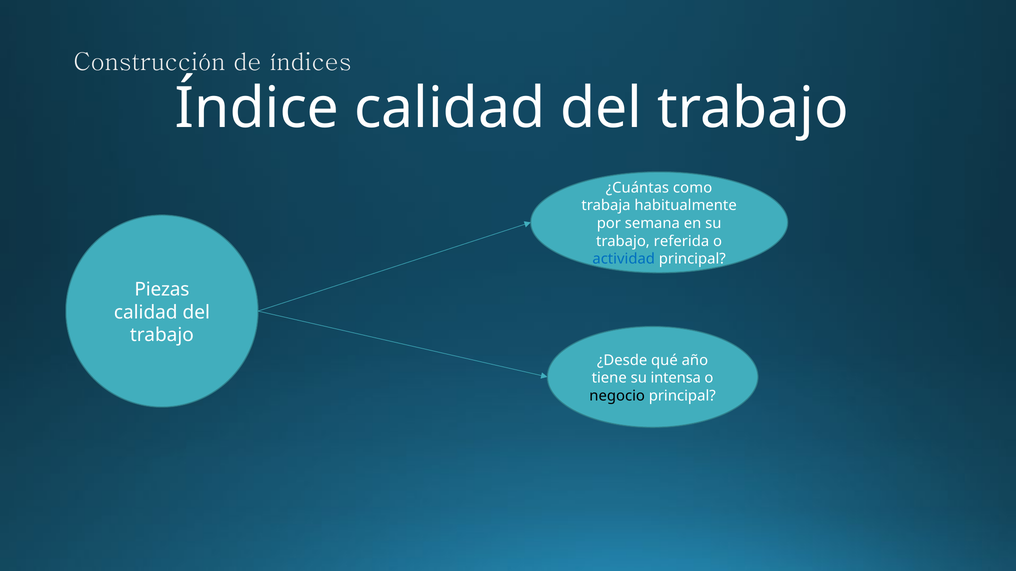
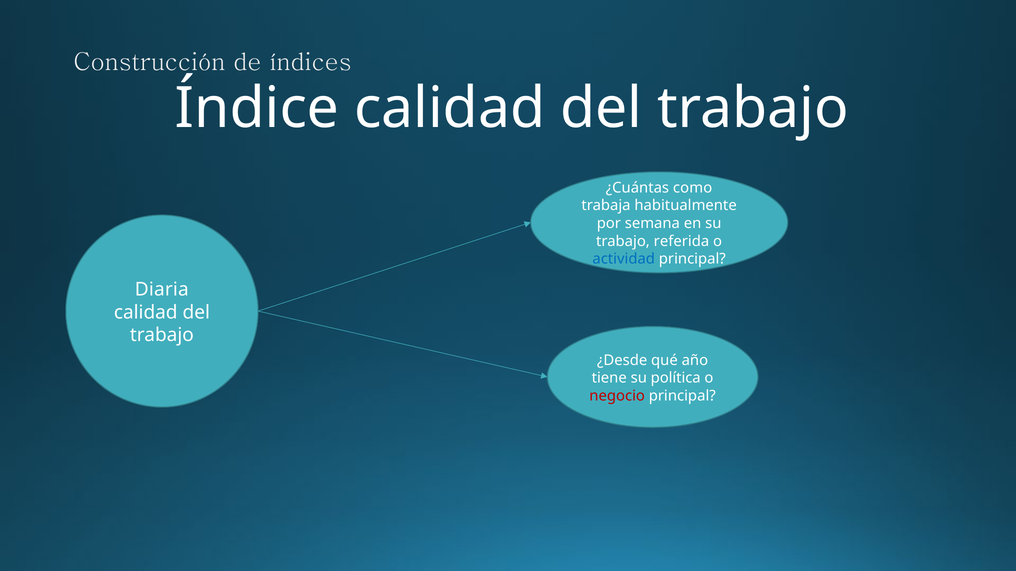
Piezas: Piezas -> Diaria
intensa: intensa -> política
negocio colour: black -> red
